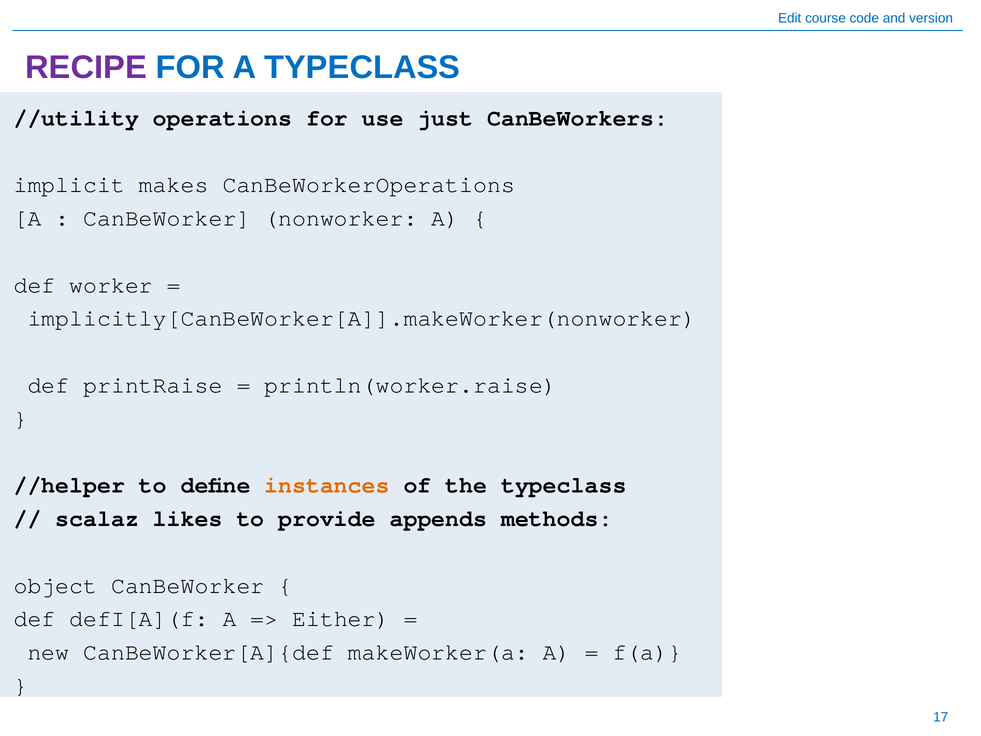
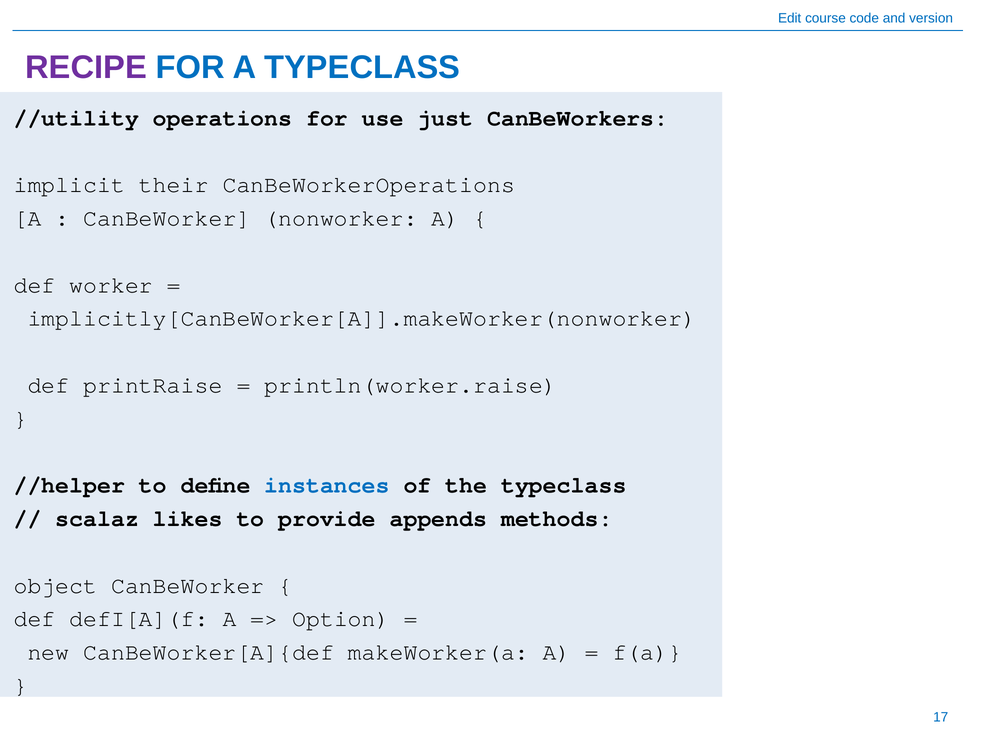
makes: makes -> their
instances colour: orange -> blue
Either: Either -> Option
